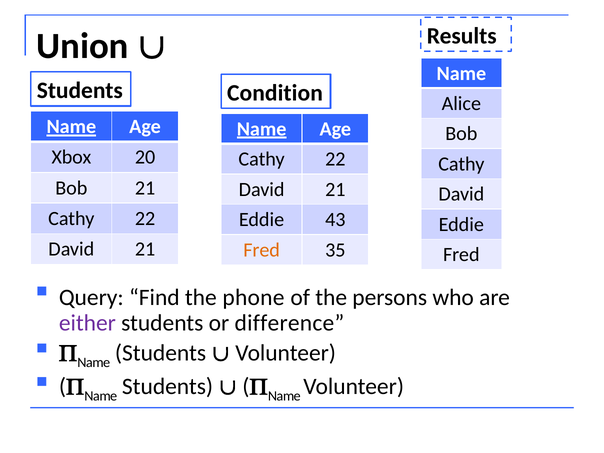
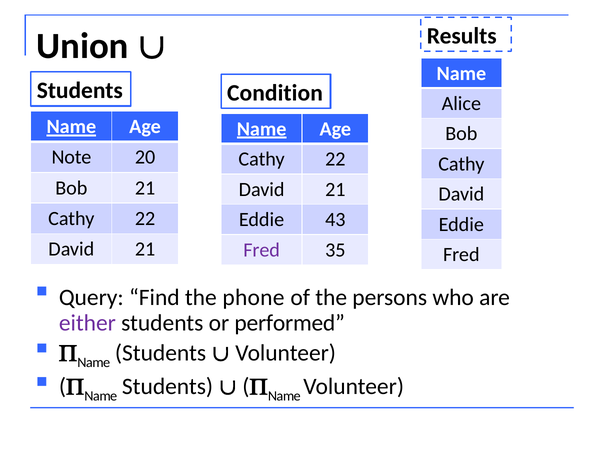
Xbox: Xbox -> Note
Fred at (262, 250) colour: orange -> purple
difference: difference -> performed
